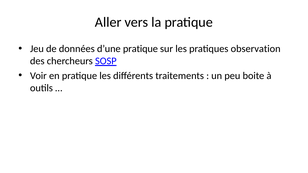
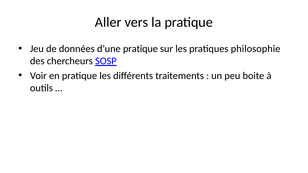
observation: observation -> philosophie
